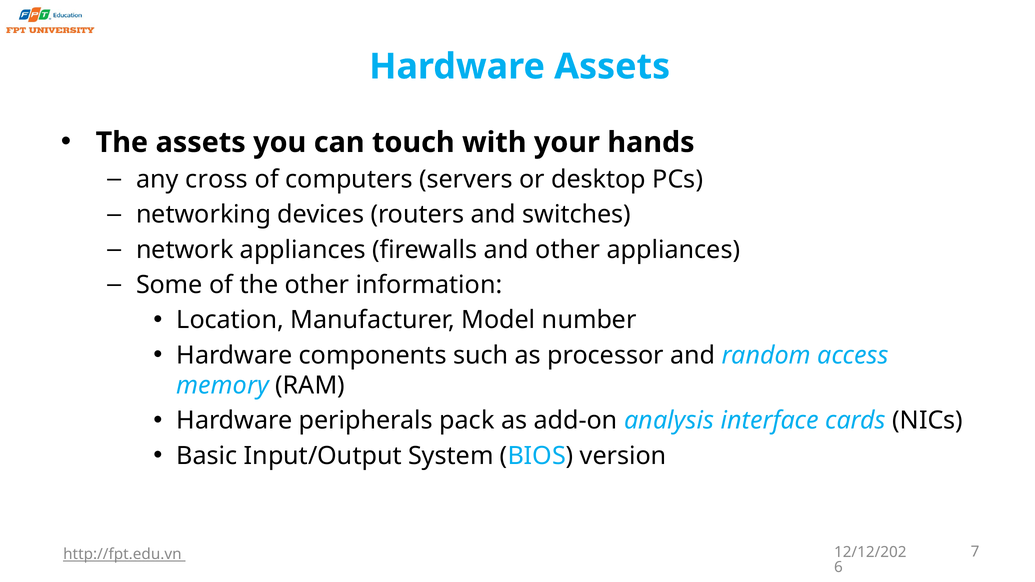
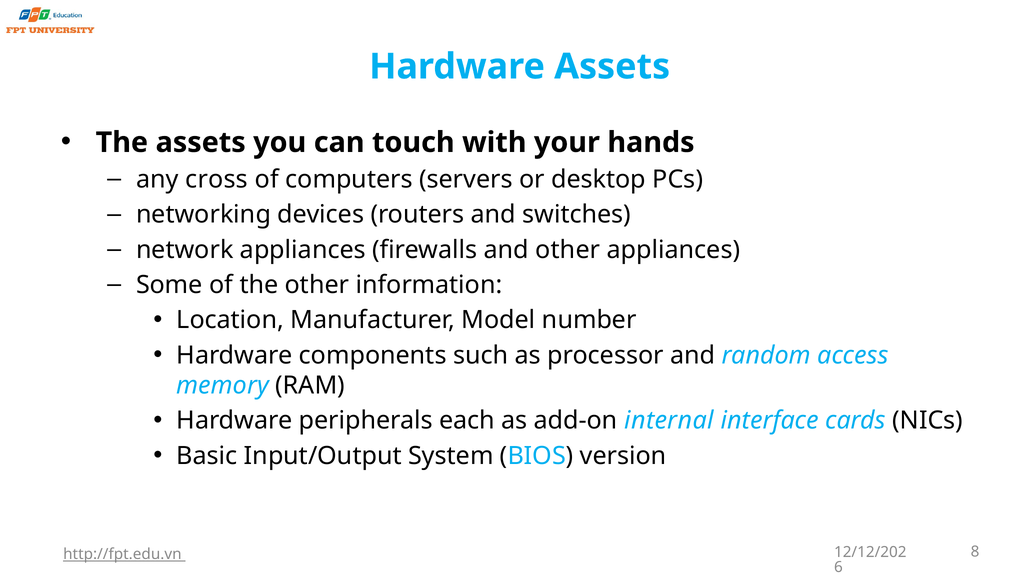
pack: pack -> each
analysis: analysis -> internal
7: 7 -> 8
